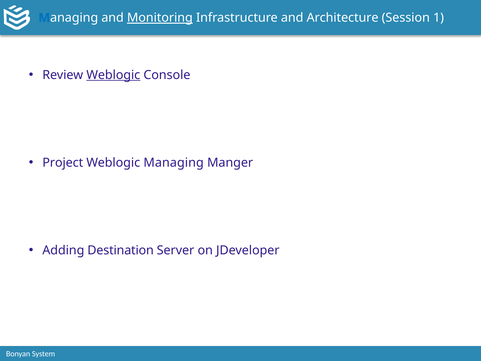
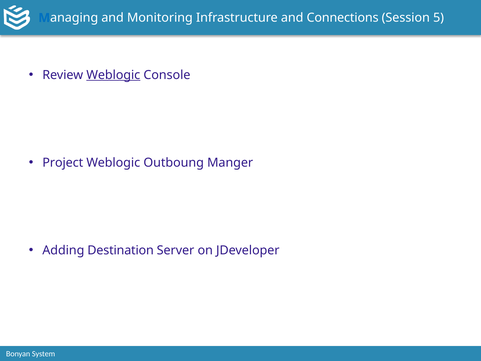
Monitoring underline: present -> none
Architecture: Architecture -> Connections
1: 1 -> 5
Managing: Managing -> Outboung
